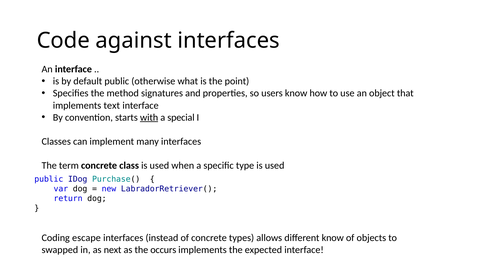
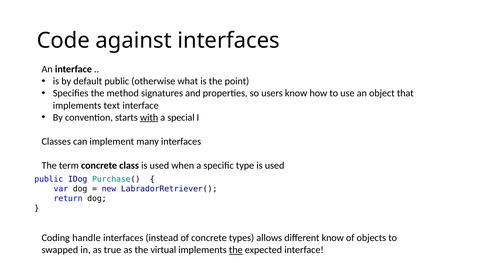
escape: escape -> handle
next: next -> true
occurs: occurs -> virtual
the at (236, 250) underline: none -> present
